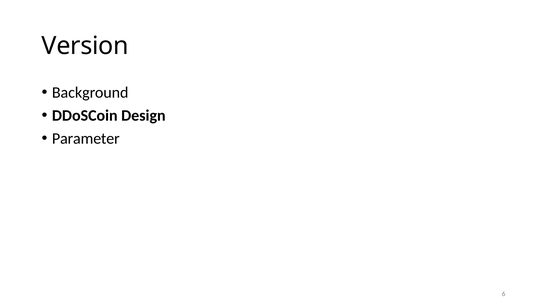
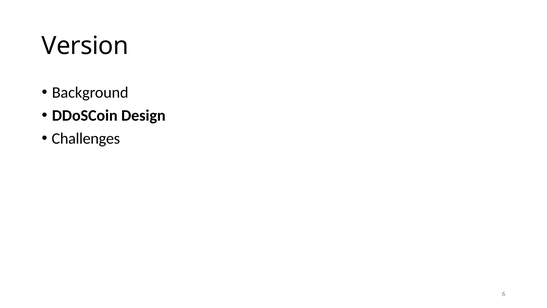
Parameter: Parameter -> Challenges
